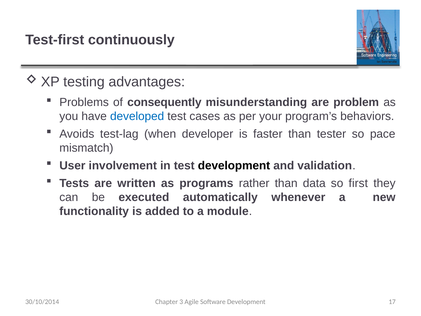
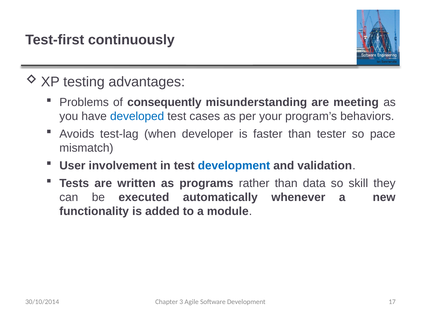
problem: problem -> meeting
development at (234, 165) colour: black -> blue
first: first -> skill
